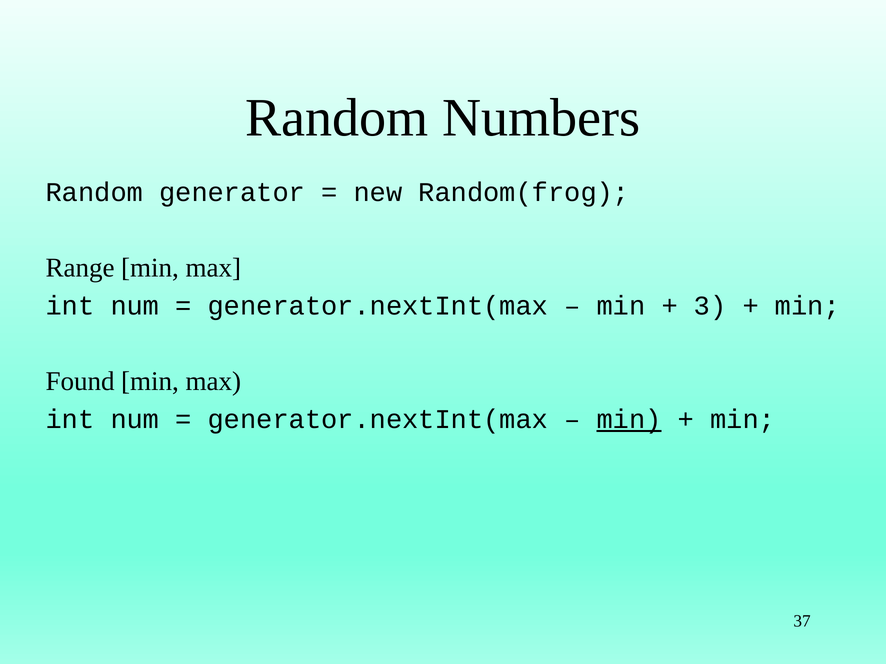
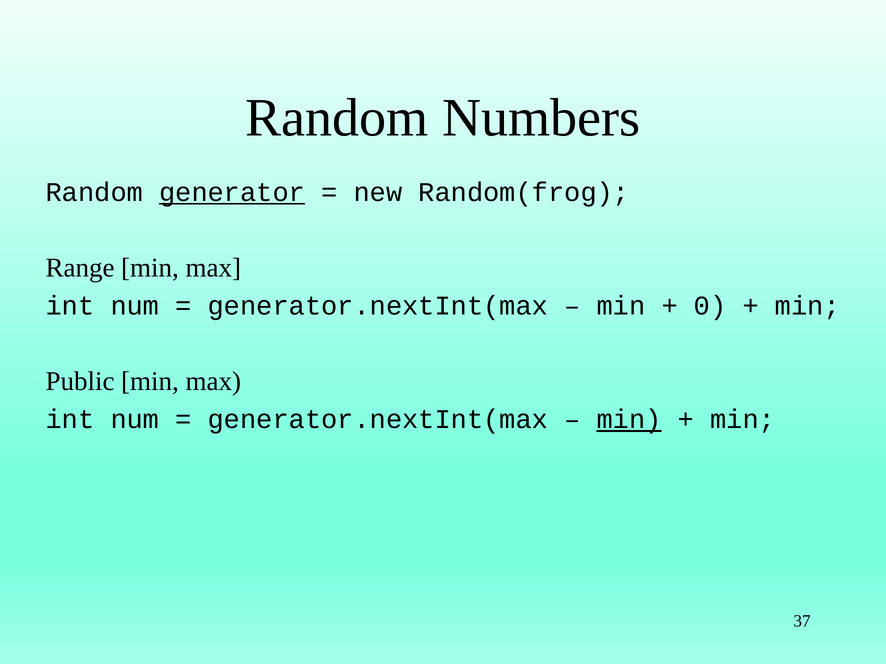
generator underline: none -> present
3: 3 -> 0
Found: Found -> Public
